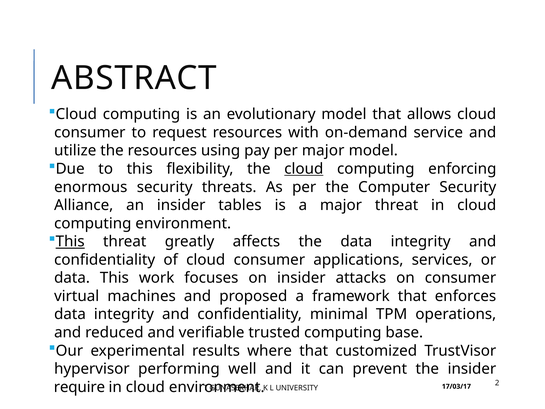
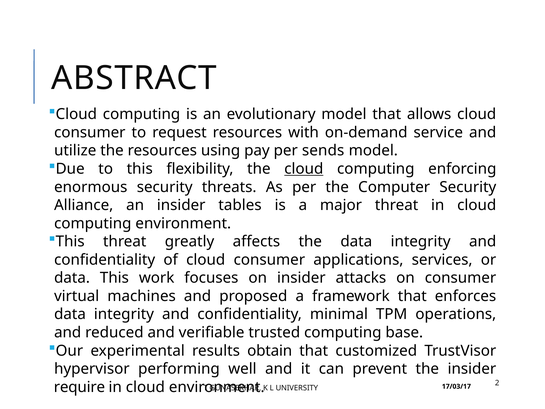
per major: major -> sends
This at (70, 241) underline: present -> none
where: where -> obtain
